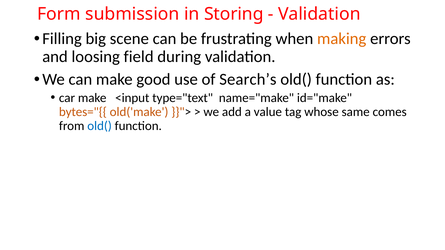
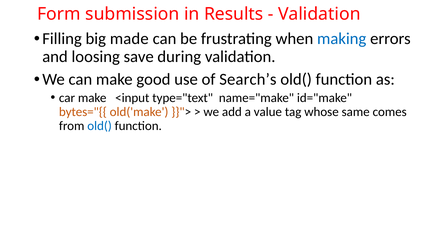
Storing: Storing -> Results
scene: scene -> made
making colour: orange -> blue
field: field -> save
